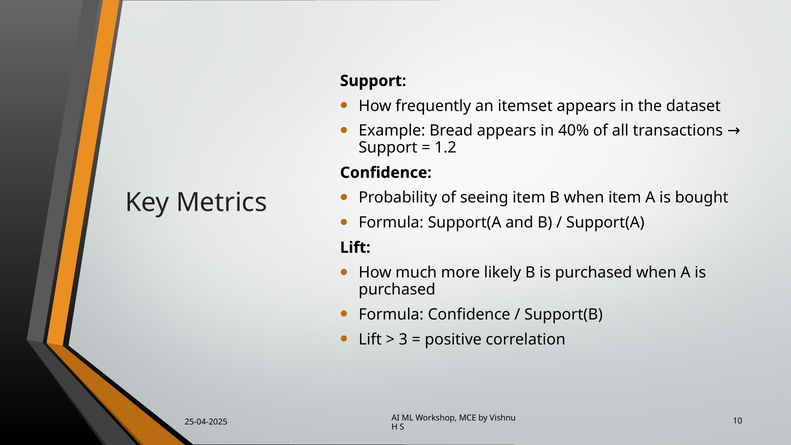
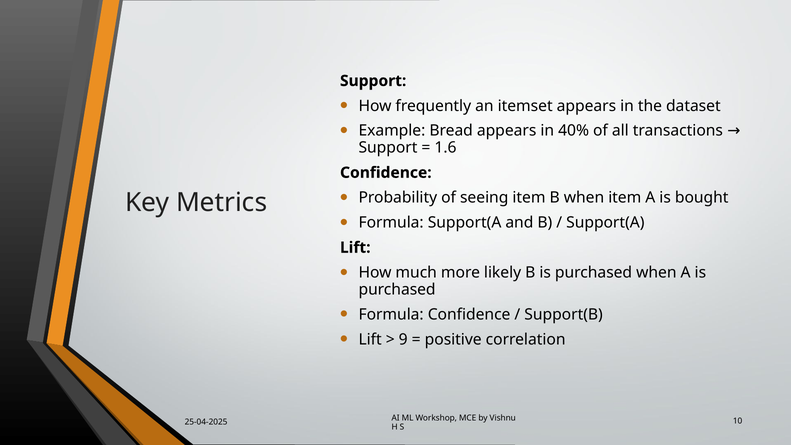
1.2: 1.2 -> 1.6
3: 3 -> 9
